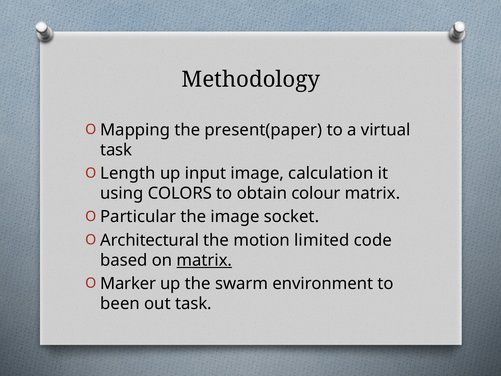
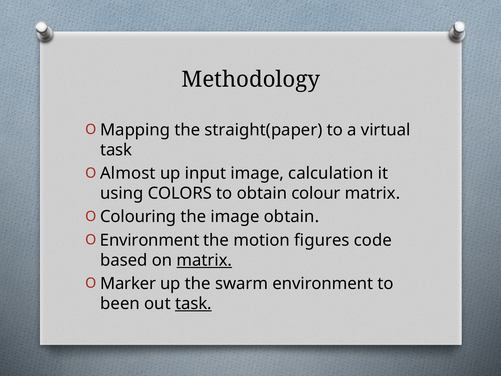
present(paper: present(paper -> straight(paper
Length: Length -> Almost
Particular: Particular -> Colouring
image socket: socket -> obtain
Architectural at (150, 240): Architectural -> Environment
limited: limited -> figures
task at (193, 303) underline: none -> present
